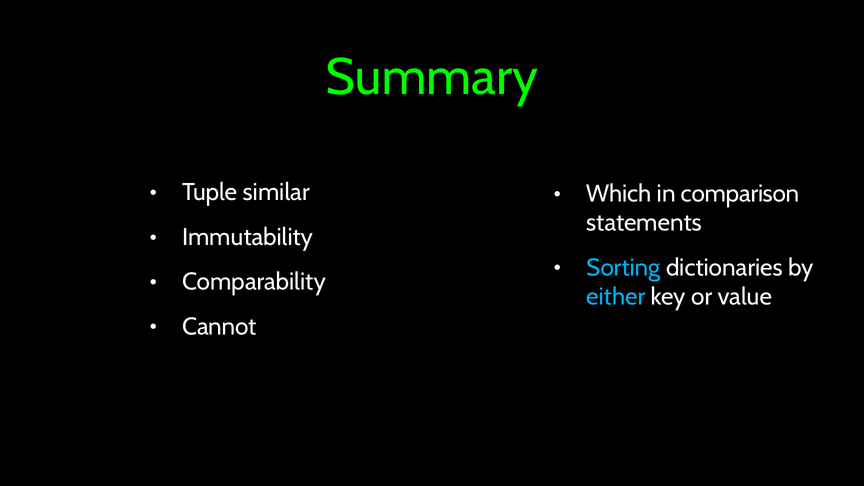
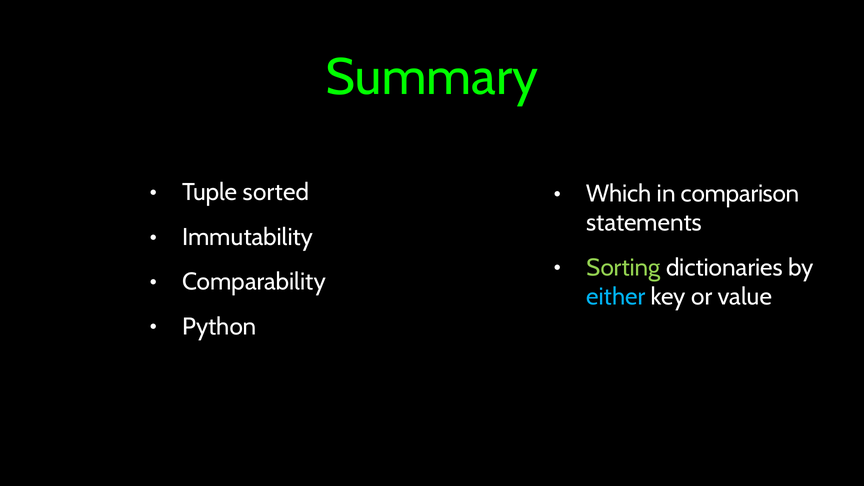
similar: similar -> sorted
Sorting colour: light blue -> light green
Cannot: Cannot -> Python
